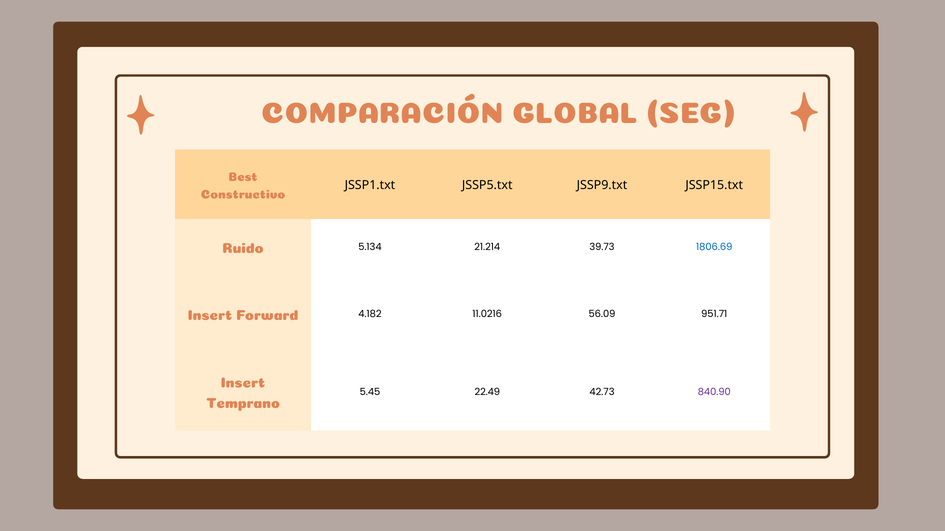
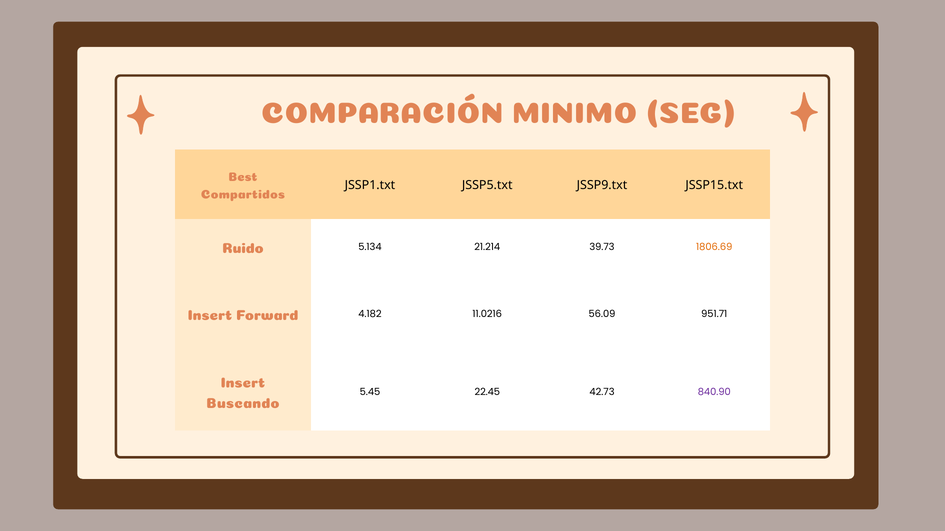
GLOBAL: GLOBAL -> MINIMO
Constructivo: Constructivo -> Compartidos
1806.69 colour: blue -> orange
22.49: 22.49 -> 22.45
Temprano: Temprano -> Buscando
